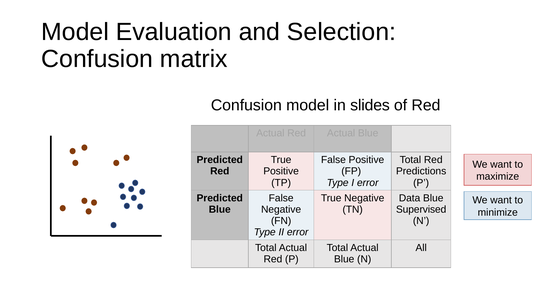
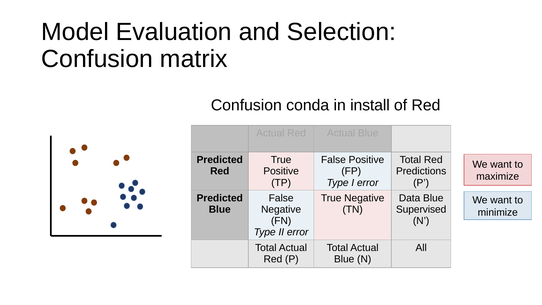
Confusion model: model -> conda
slides: slides -> install
